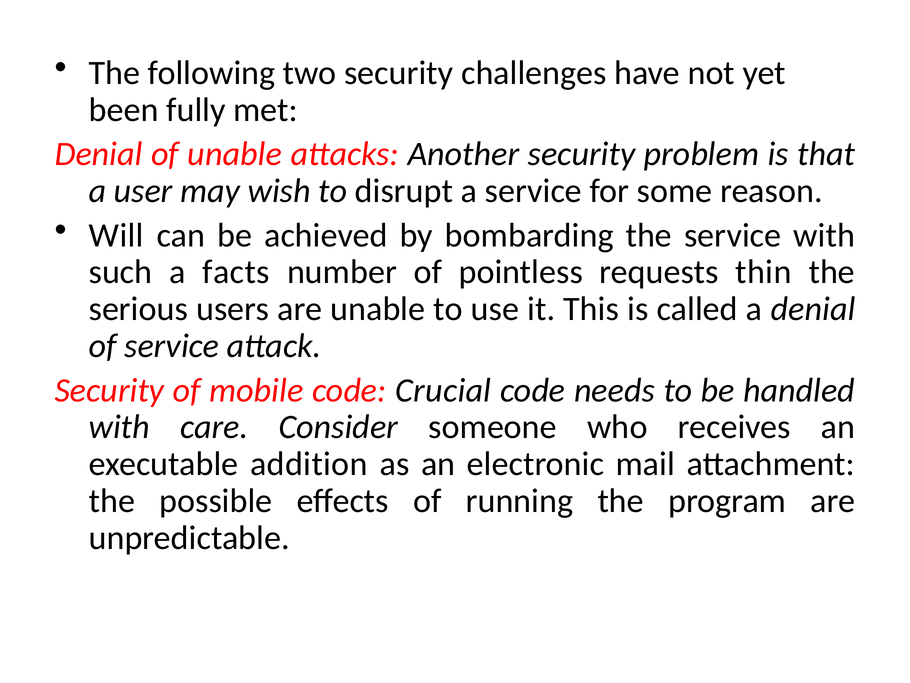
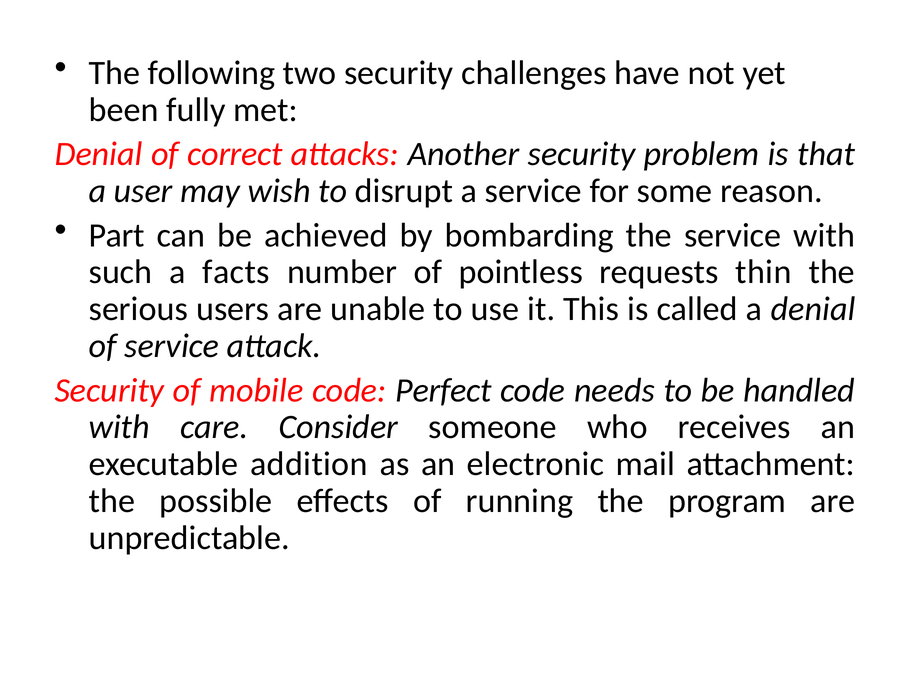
of unable: unable -> correct
Will: Will -> Part
Crucial: Crucial -> Perfect
